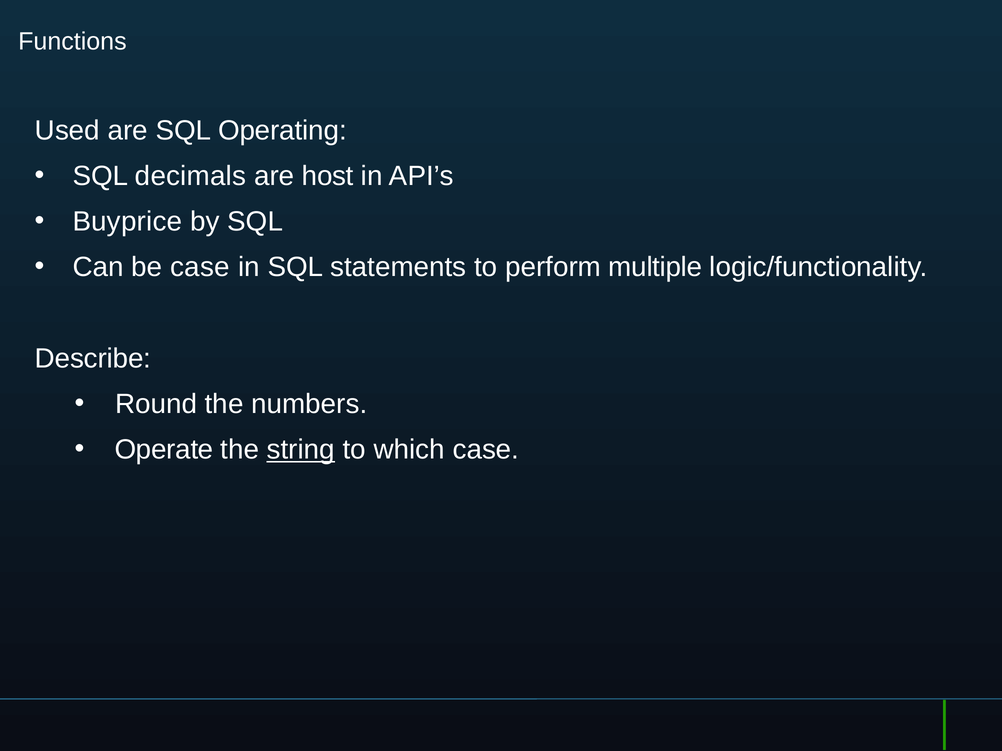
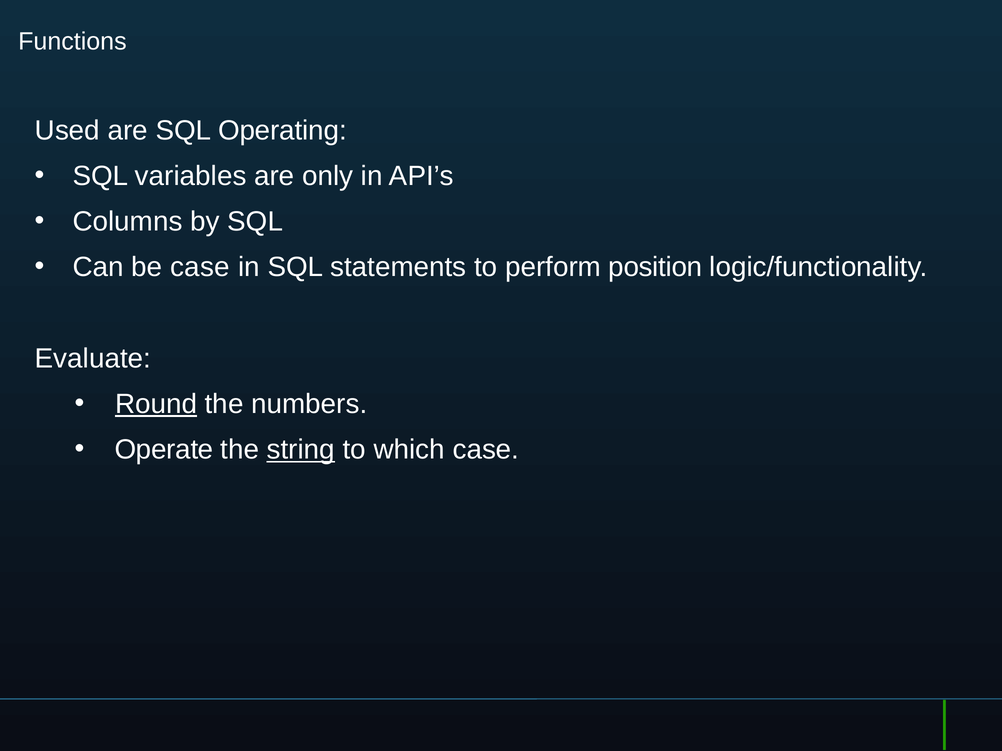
decimals: decimals -> variables
host: host -> only
Buyprice: Buyprice -> Columns
multiple: multiple -> position
Describe: Describe -> Evaluate
Round underline: none -> present
